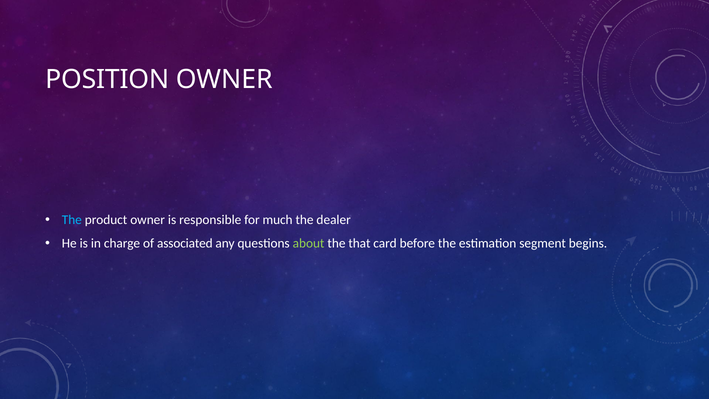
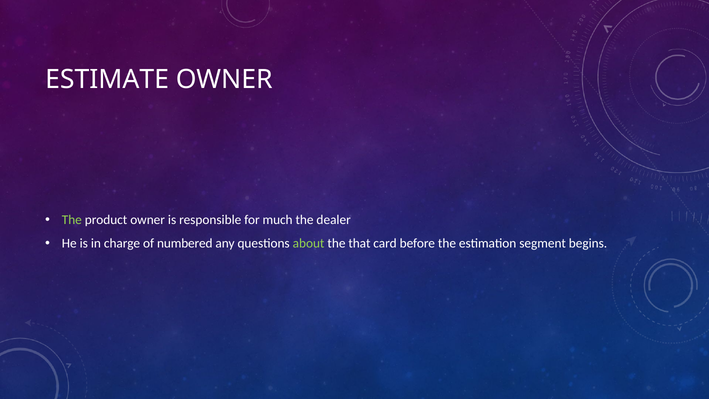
POSITION: POSITION -> ESTIMATE
The at (72, 220) colour: light blue -> light green
associated: associated -> numbered
